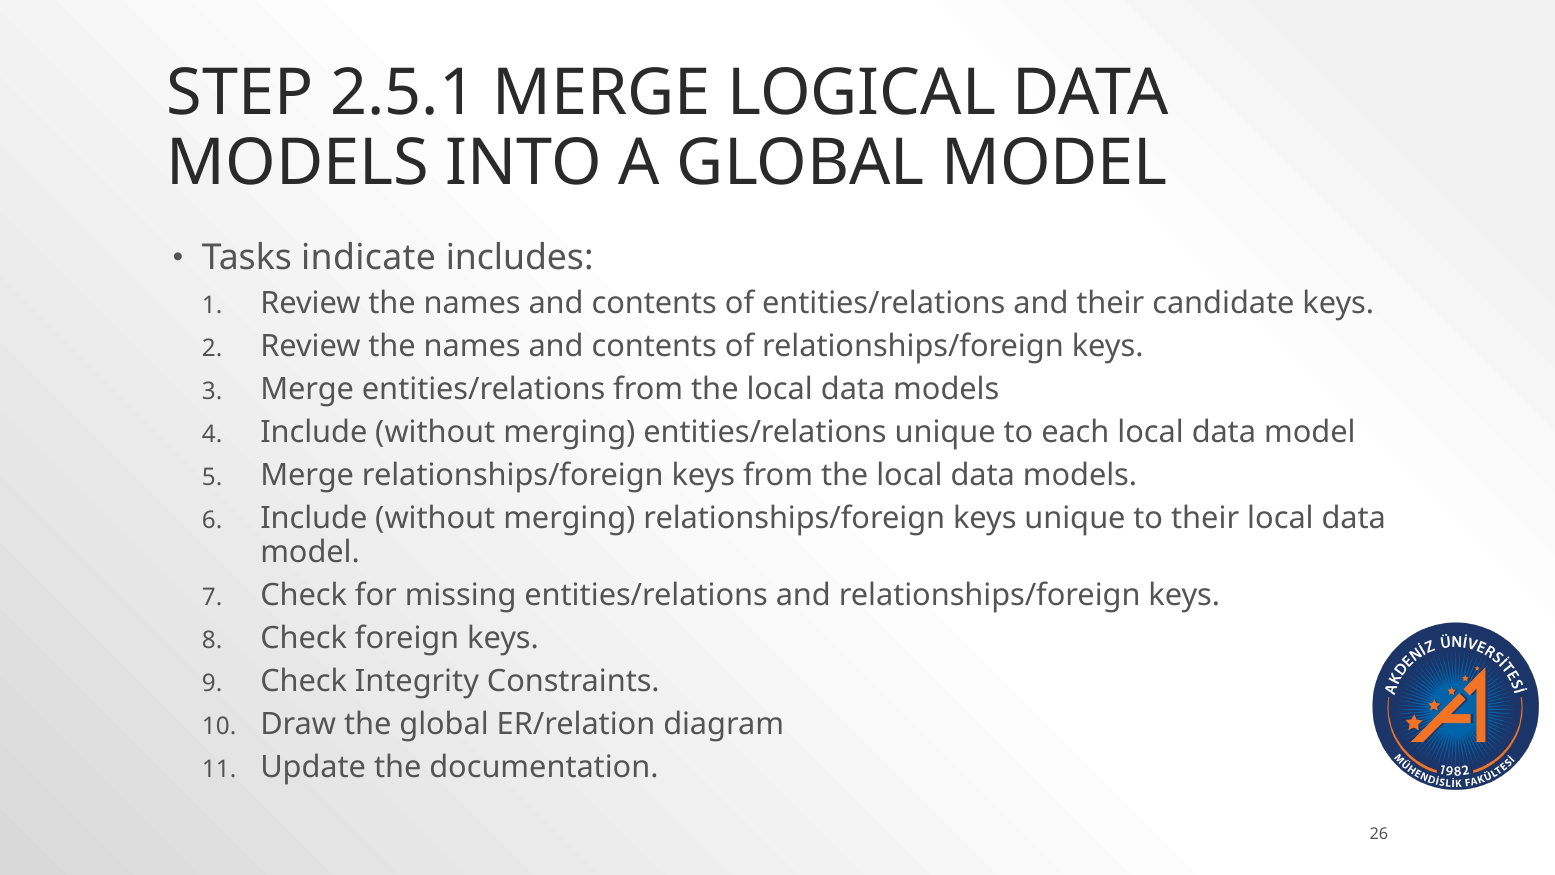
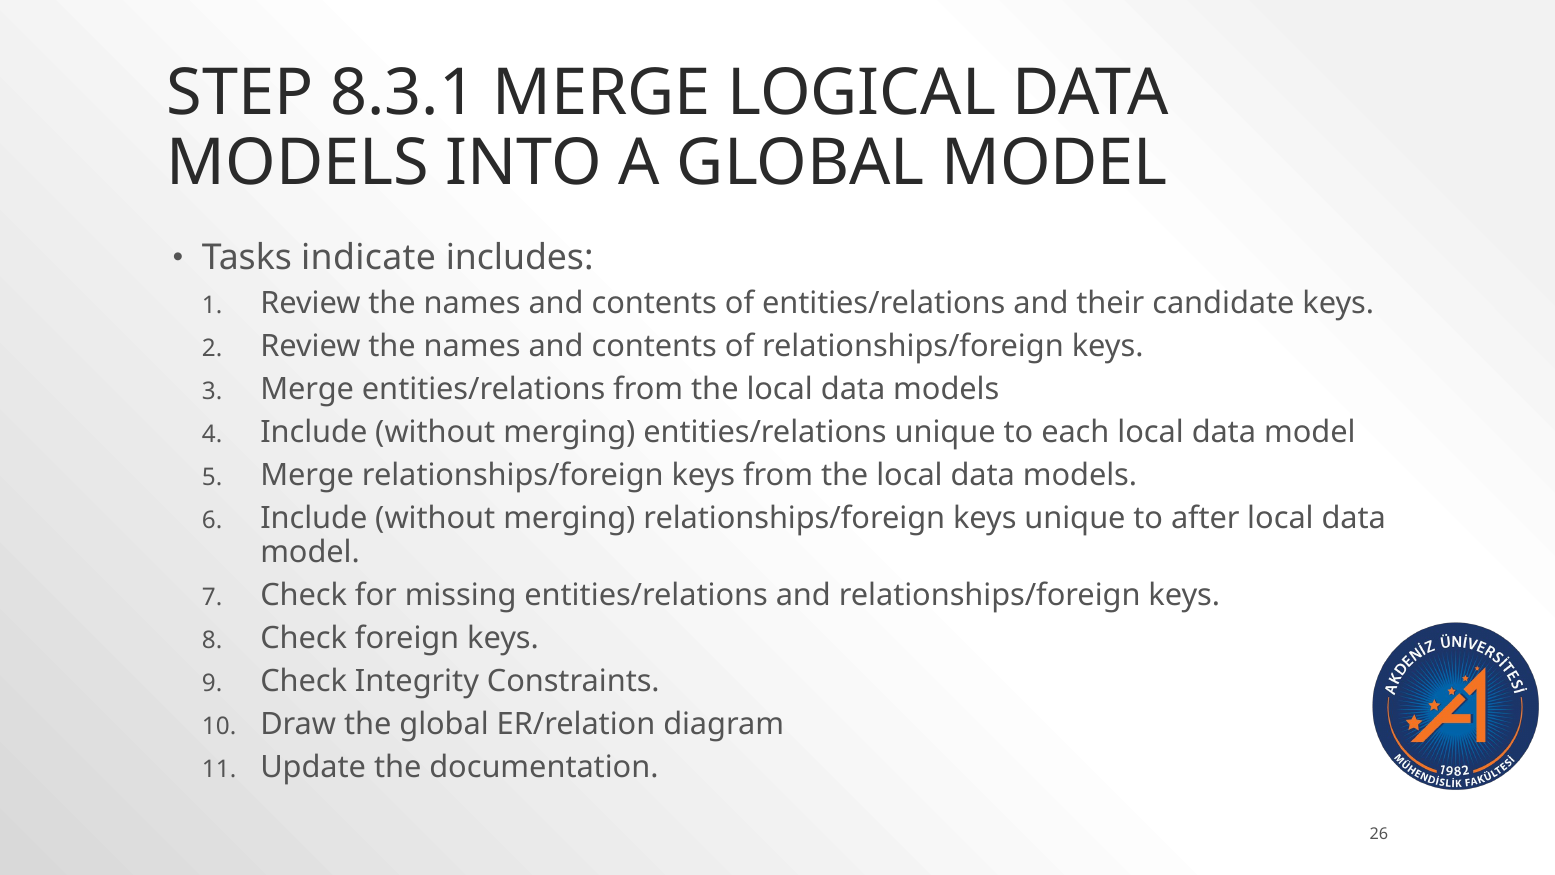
2.5.1: 2.5.1 -> 8.3.1
to their: their -> after
